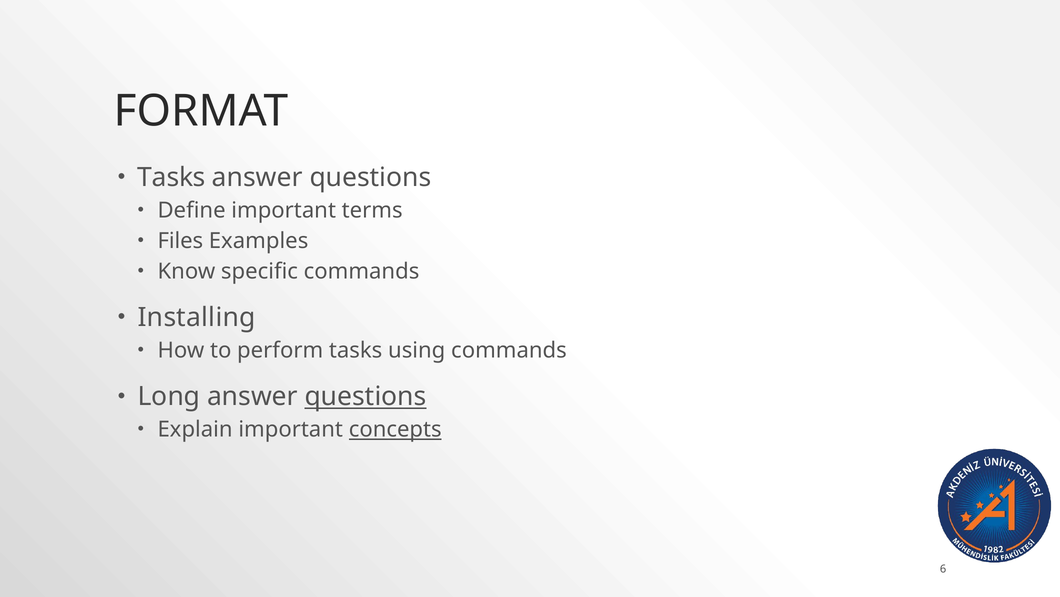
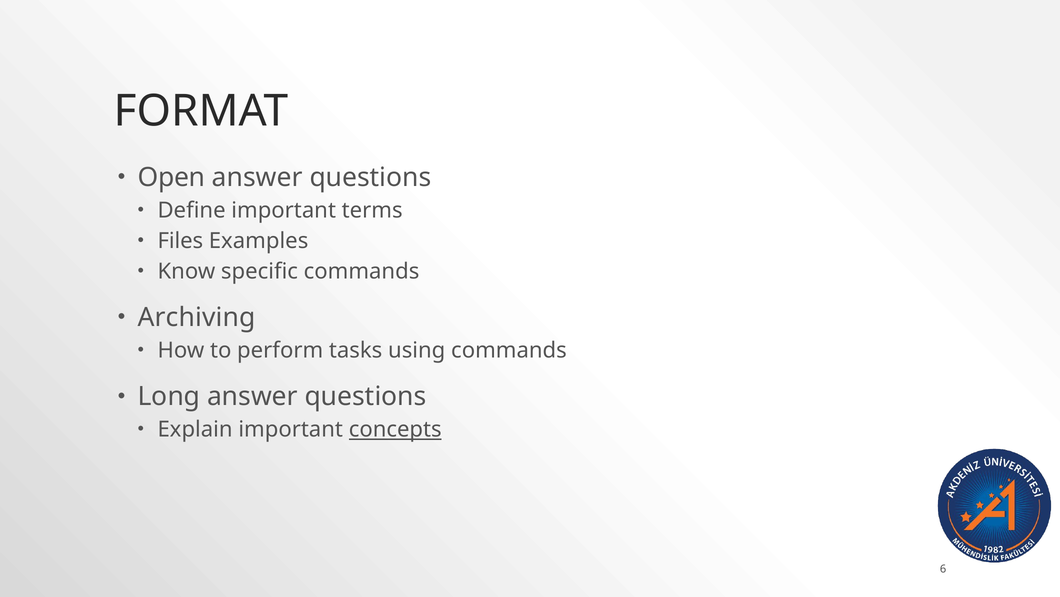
Tasks at (172, 177): Tasks -> Open
Installing: Installing -> Archiving
questions at (366, 396) underline: present -> none
